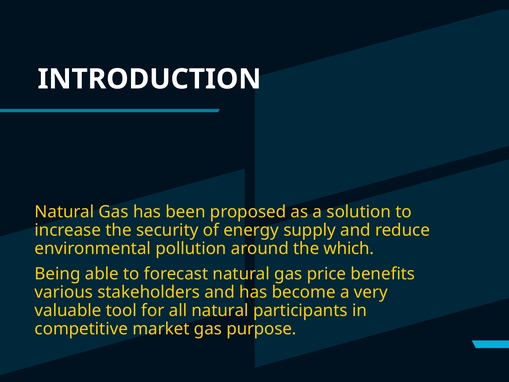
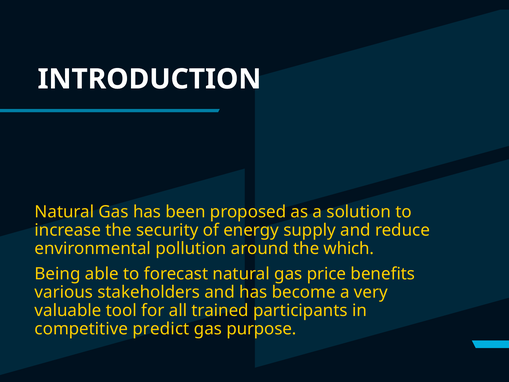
all natural: natural -> trained
market: market -> predict
